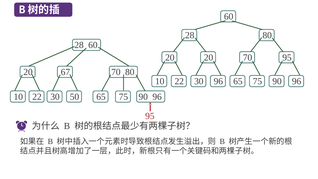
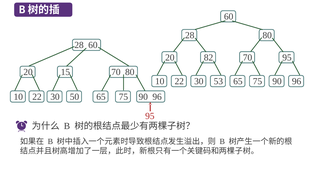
20 20: 20 -> 82
67: 67 -> 15
10 96: 96 -> 53
